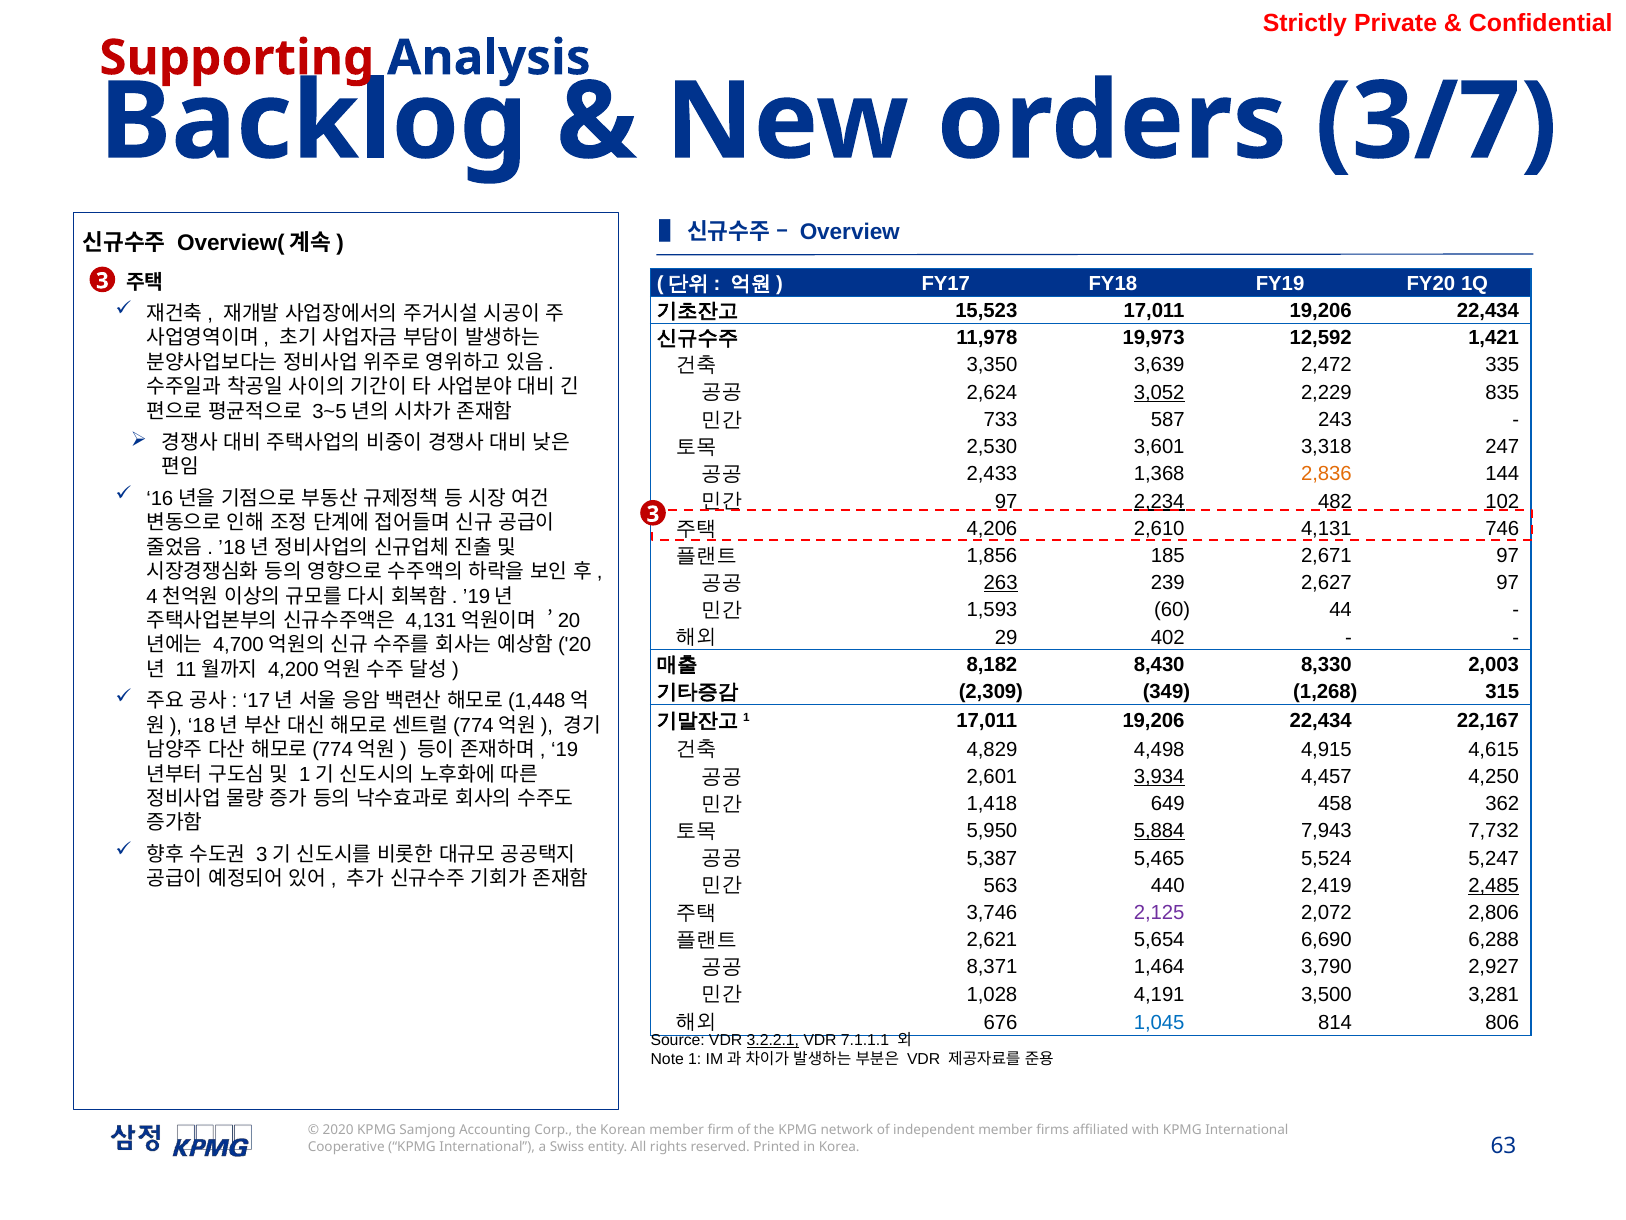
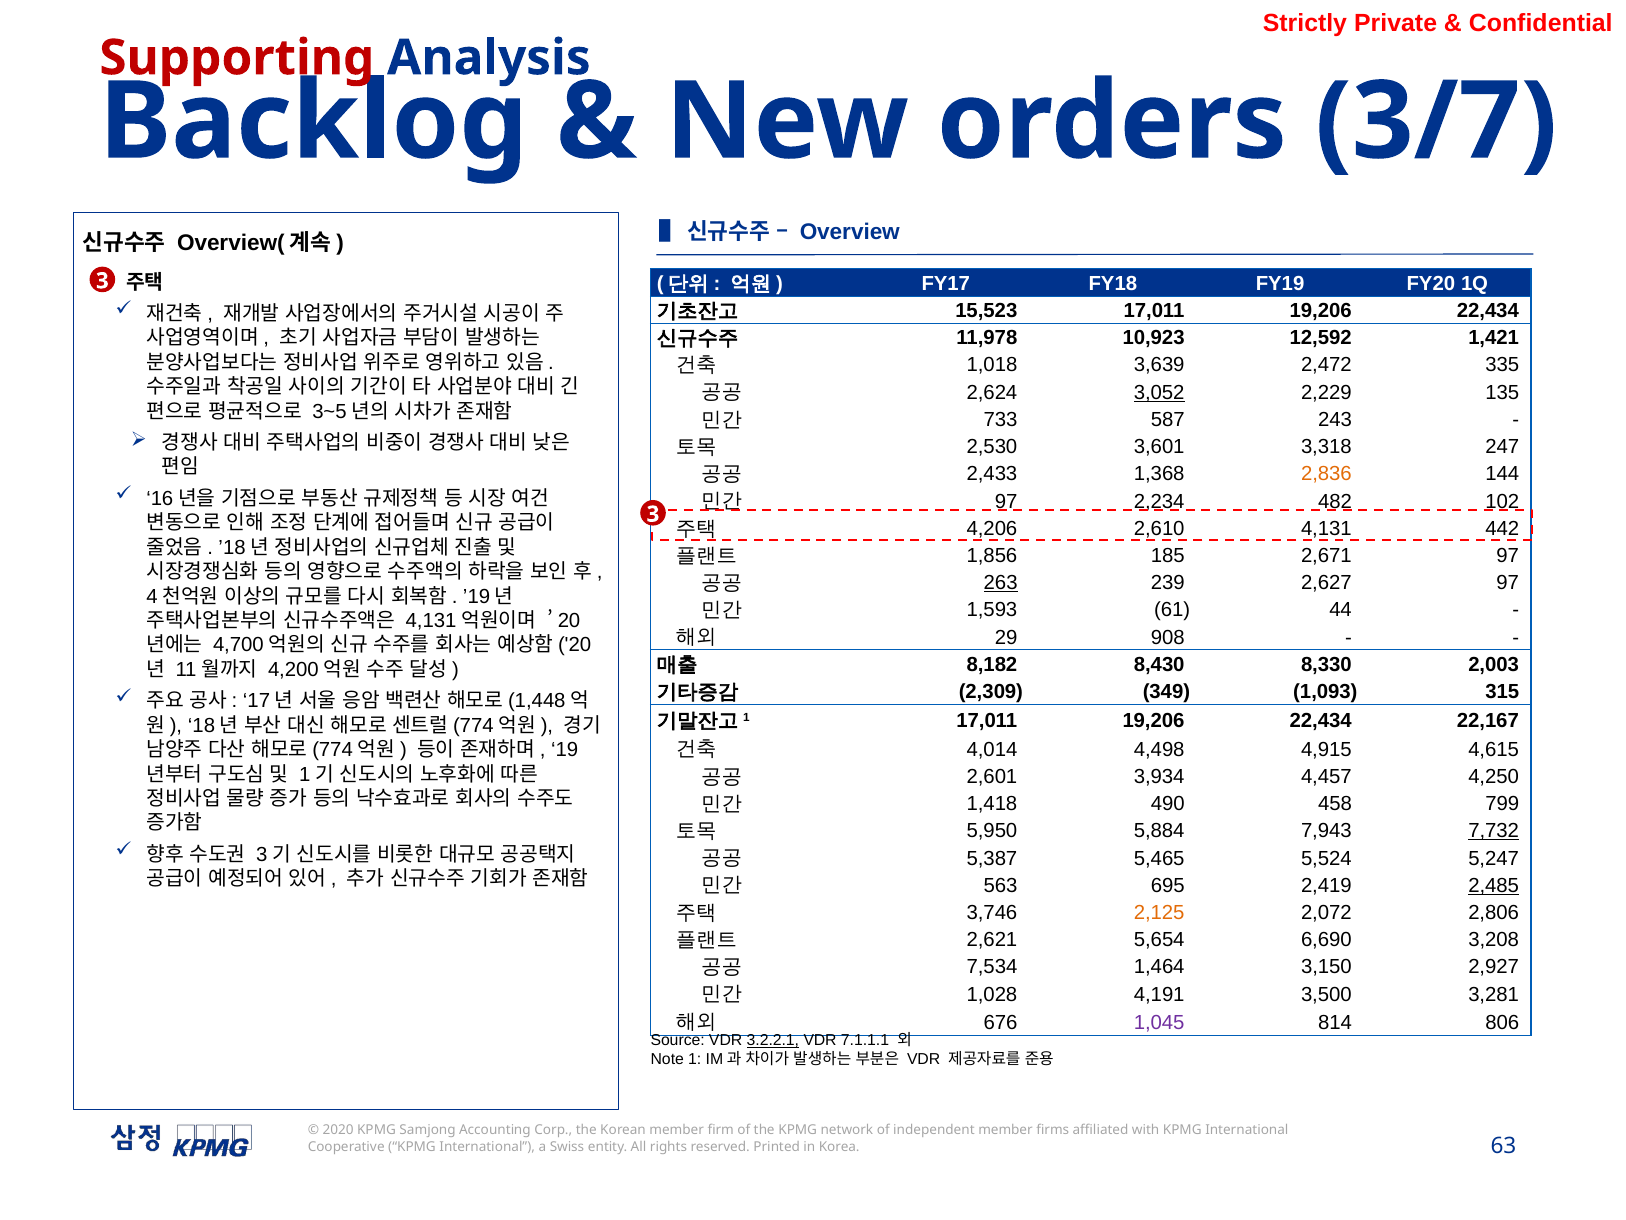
19,973: 19,973 -> 10,923
3,350: 3,350 -> 1,018
835: 835 -> 135
2,234 underline: present -> none
746: 746 -> 442
60: 60 -> 61
402: 402 -> 908
1,268: 1,268 -> 1,093
4,829: 4,829 -> 4,014
3,934 underline: present -> none
649: 649 -> 490
362: 362 -> 799
5,884 underline: present -> none
7,732 underline: none -> present
440: 440 -> 695
2,125 colour: purple -> orange
6,288: 6,288 -> 3,208
8,371: 8,371 -> 7,534
3,790: 3,790 -> 3,150
1,045 colour: blue -> purple
